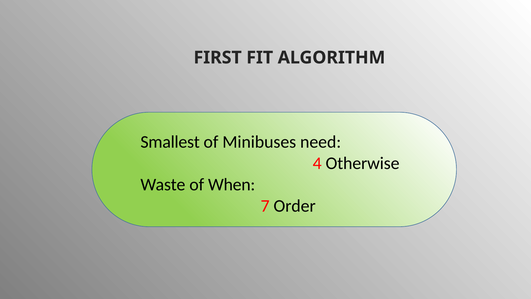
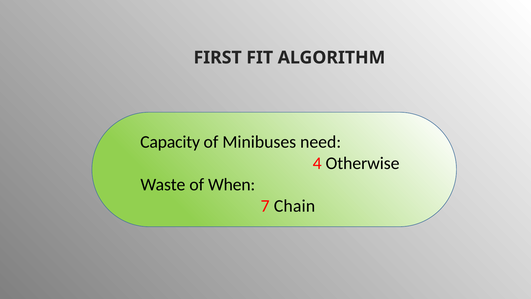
Smallest: Smallest -> Capacity
Order: Order -> Chain
